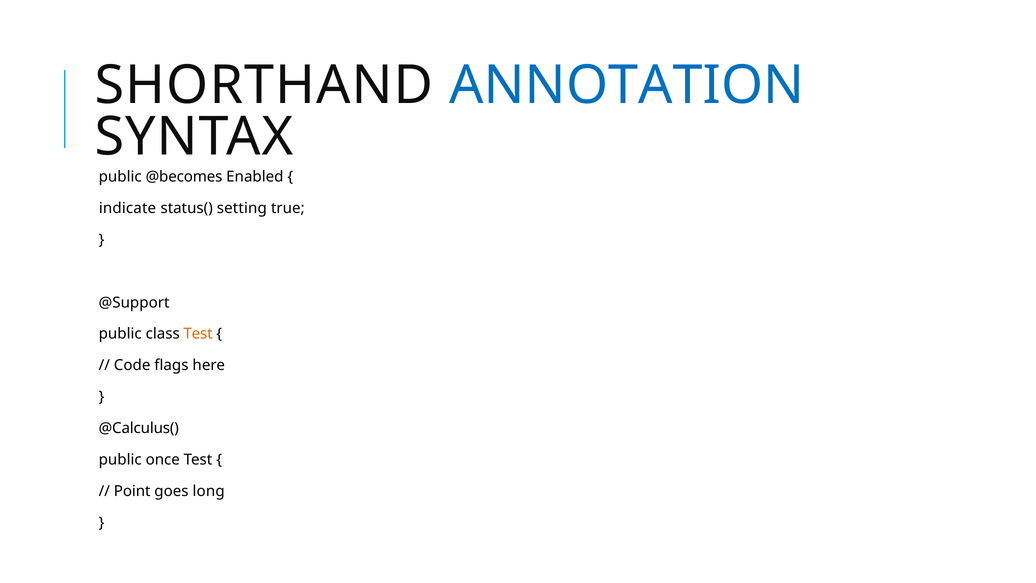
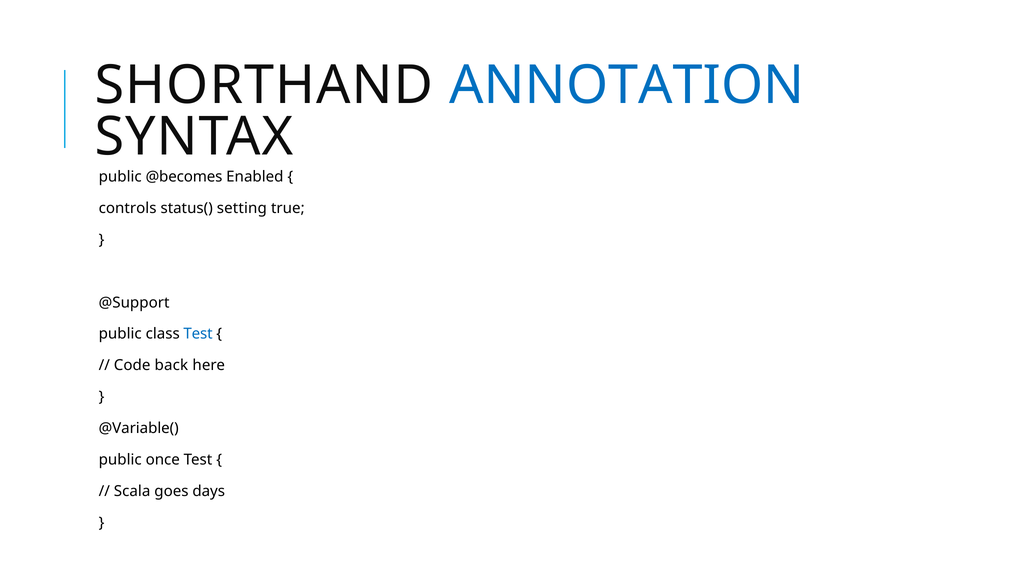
indicate: indicate -> controls
Test at (198, 334) colour: orange -> blue
flags: flags -> back
@Calculus(: @Calculus( -> @Variable(
Point: Point -> Scala
long: long -> days
